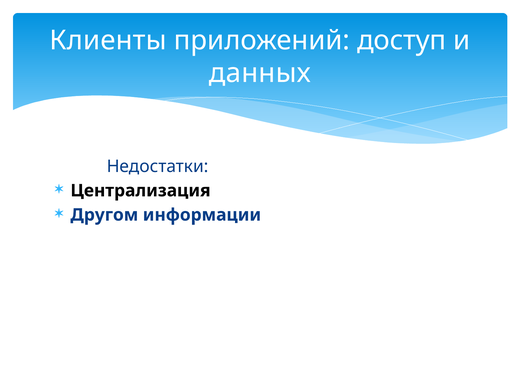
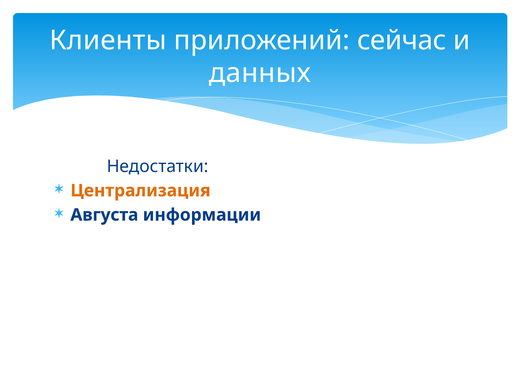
доступ: доступ -> сейчас
Централизация colour: black -> orange
Другом: Другом -> Августа
